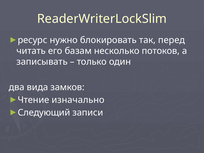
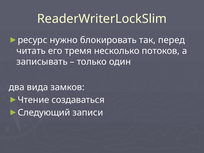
базам: базам -> тремя
изначально: изначально -> создаваться
